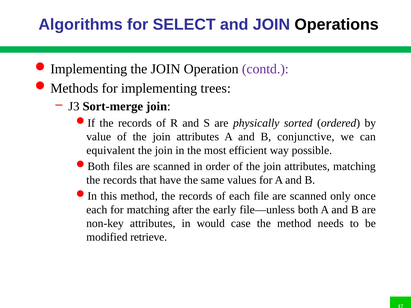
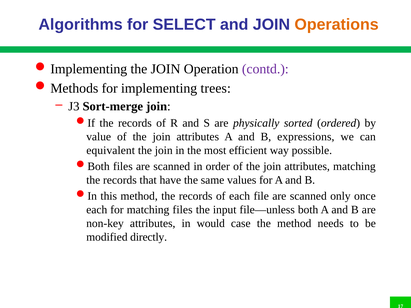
Operations colour: black -> orange
conjunctive: conjunctive -> expressions
matching after: after -> files
early: early -> input
retrieve: retrieve -> directly
